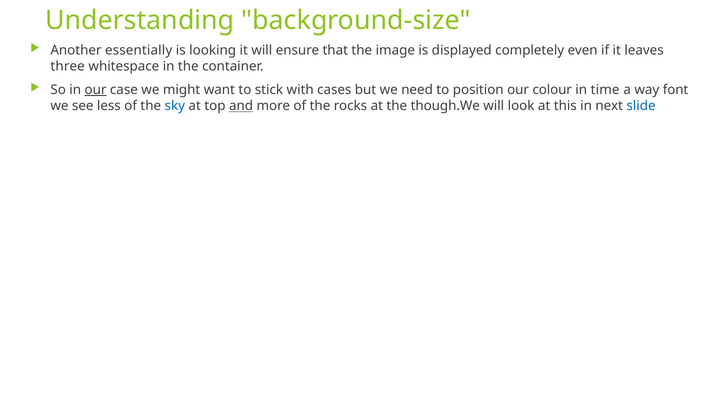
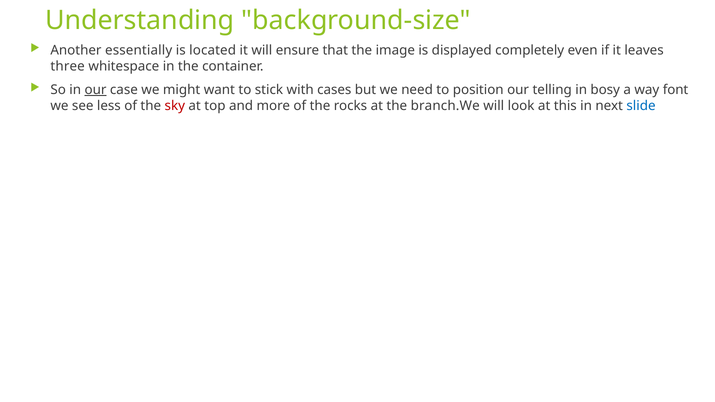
looking: looking -> located
colour: colour -> telling
time: time -> bosy
sky colour: blue -> red
and underline: present -> none
though.We: though.We -> branch.We
